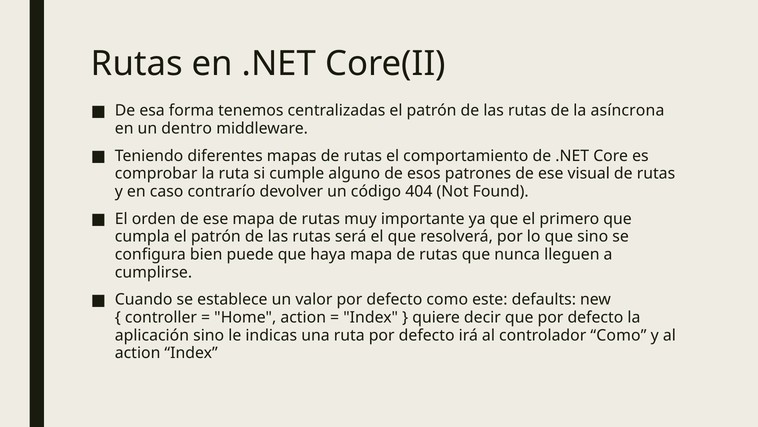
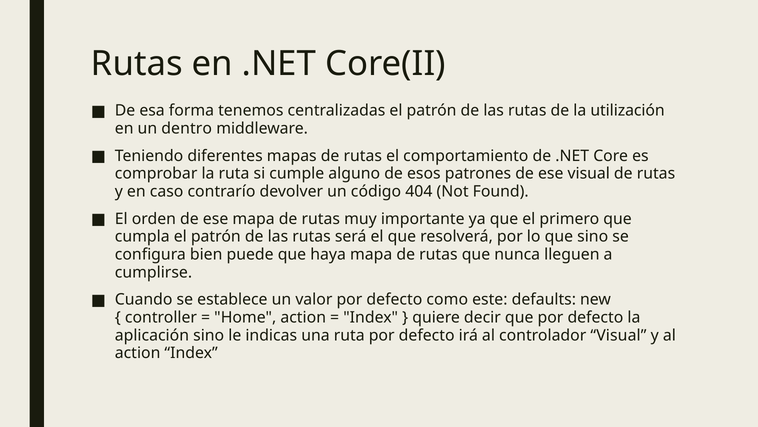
asíncrona: asíncrona -> utilización
controlador Como: Como -> Visual
